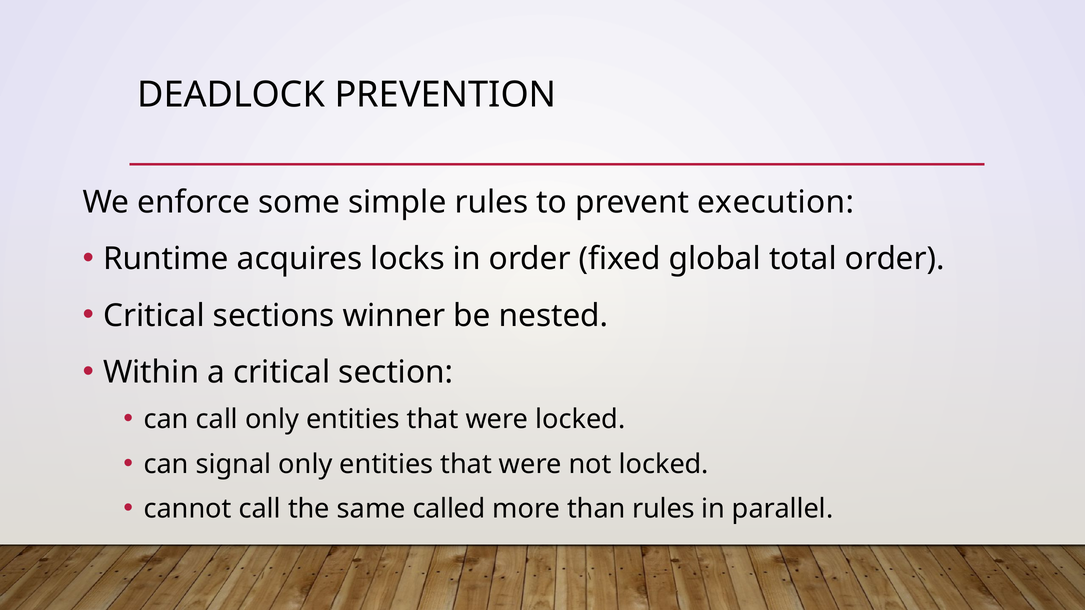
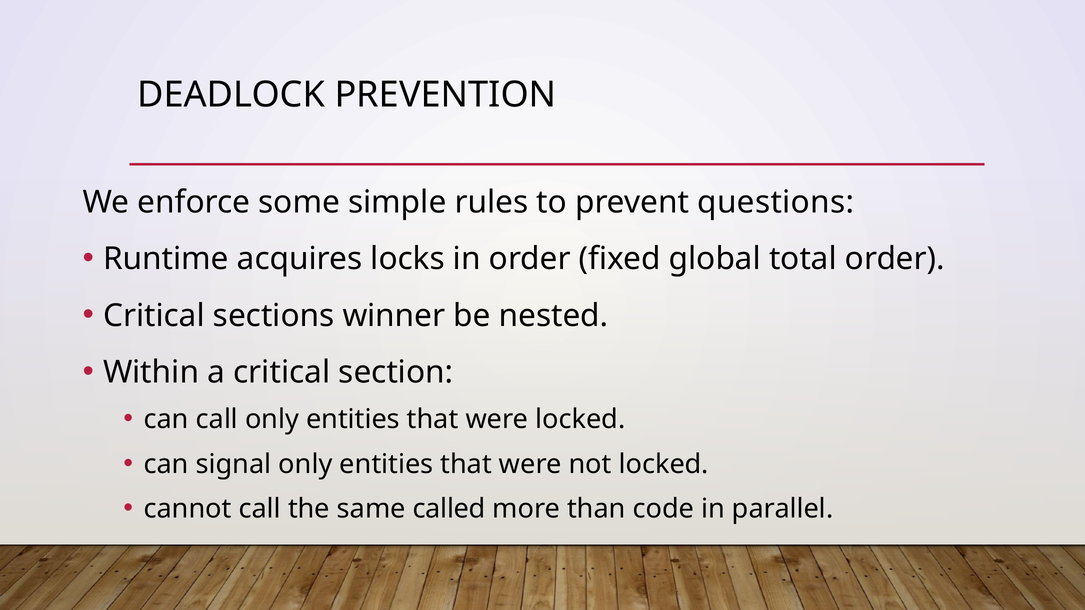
execution: execution -> questions
than rules: rules -> code
